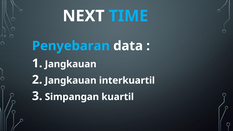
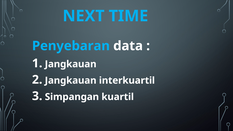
NEXT colour: white -> light blue
